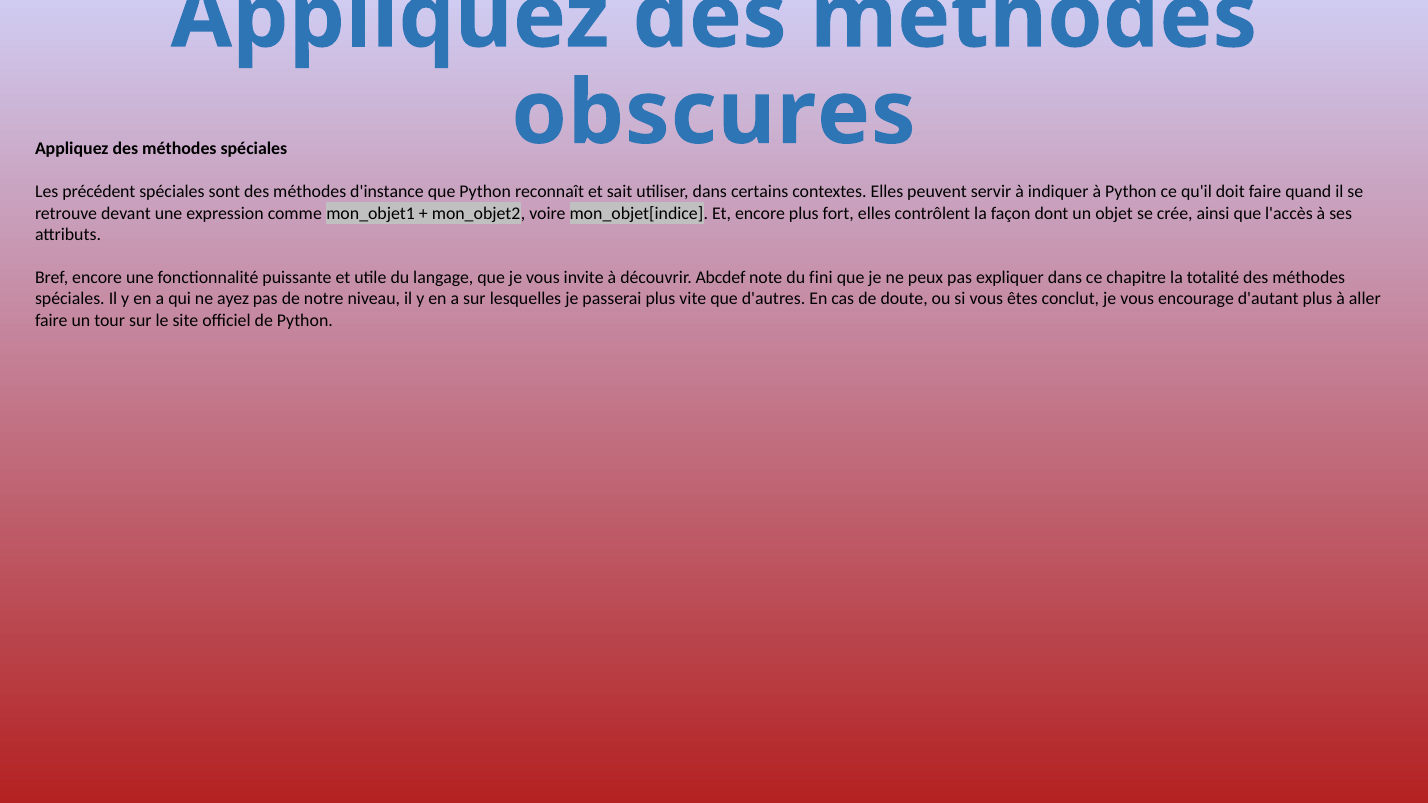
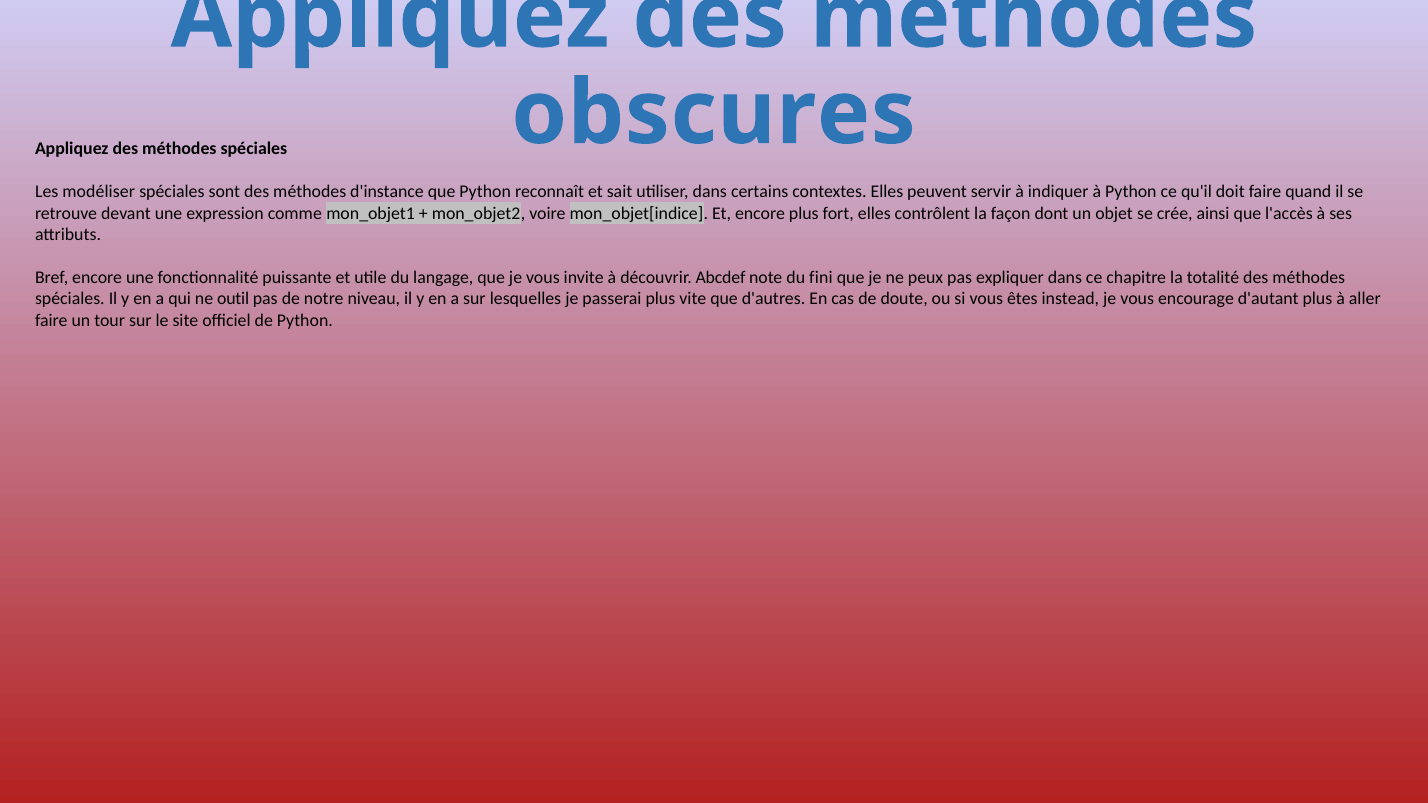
précédent: précédent -> modéliser
ayez: ayez -> outil
conclut: conclut -> instead
